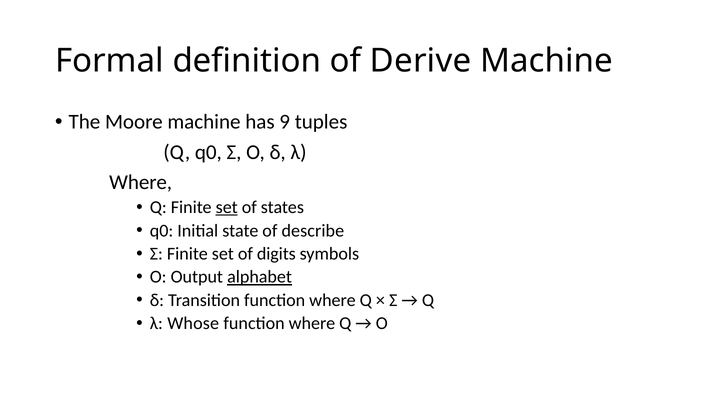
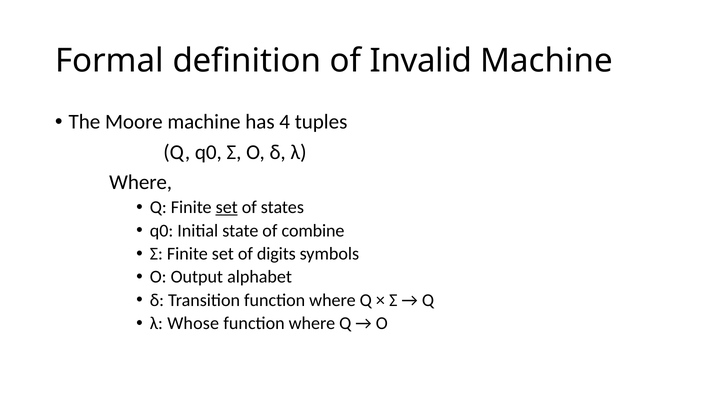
Derive: Derive -> Invalid
9: 9 -> 4
describe: describe -> combine
alphabet underline: present -> none
